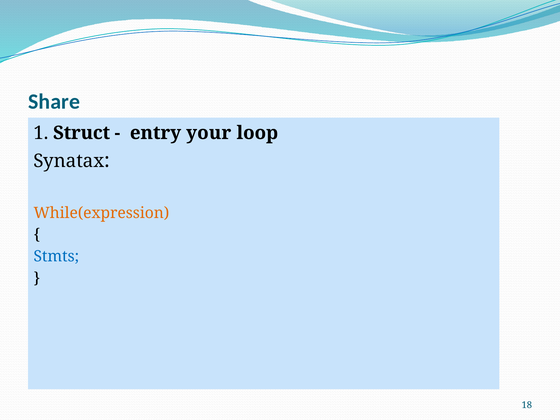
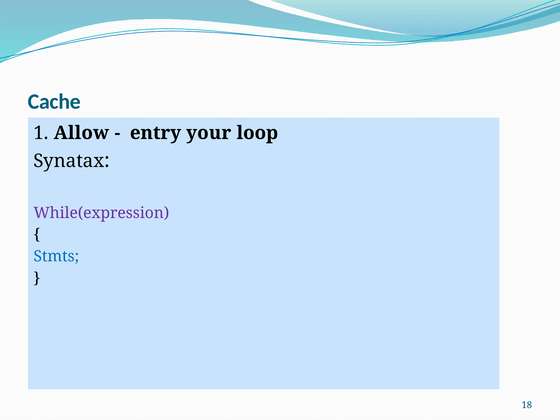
Share: Share -> Cache
Struct: Struct -> Allow
While(expression colour: orange -> purple
